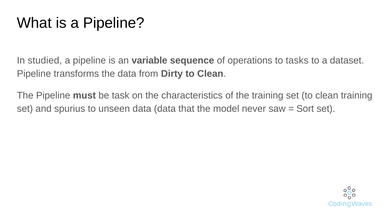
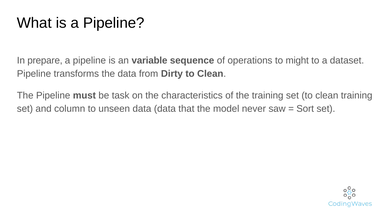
studied: studied -> prepare
tasks: tasks -> might
spurius: spurius -> column
